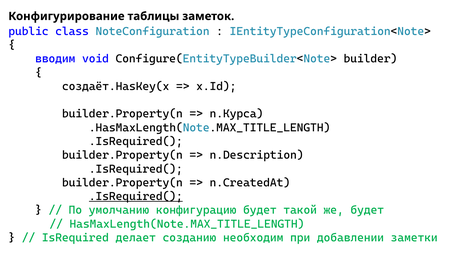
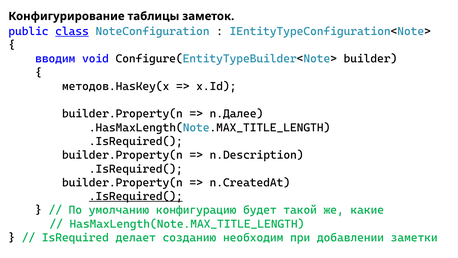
class underline: none -> present
создаёт.HasKey(x: создаёт.HasKey(x -> методов.HasKey(x
n.Курса: n.Курса -> n.Далее
же будет: будет -> какие
